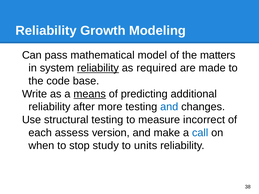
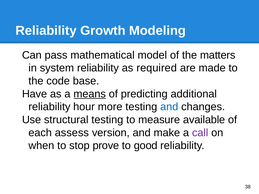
reliability at (98, 68) underline: present -> none
Write: Write -> Have
after: after -> hour
incorrect: incorrect -> available
call colour: blue -> purple
study: study -> prove
units: units -> good
